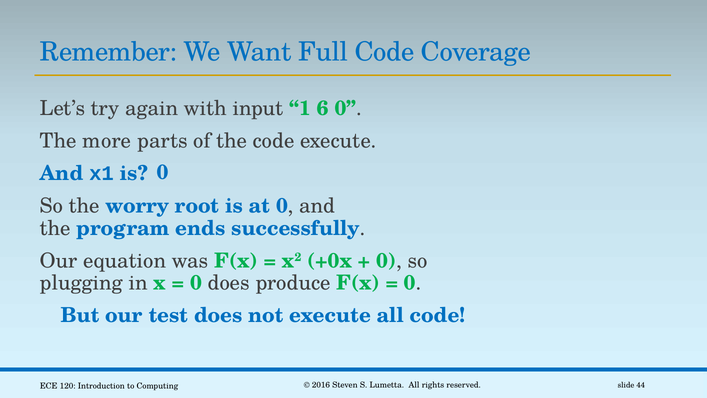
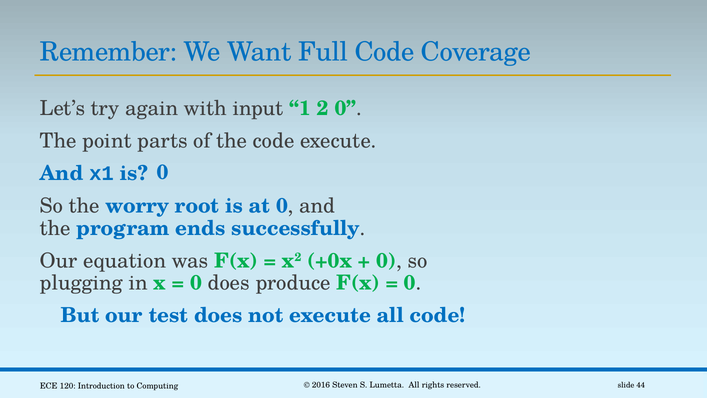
6: 6 -> 2
more: more -> point
